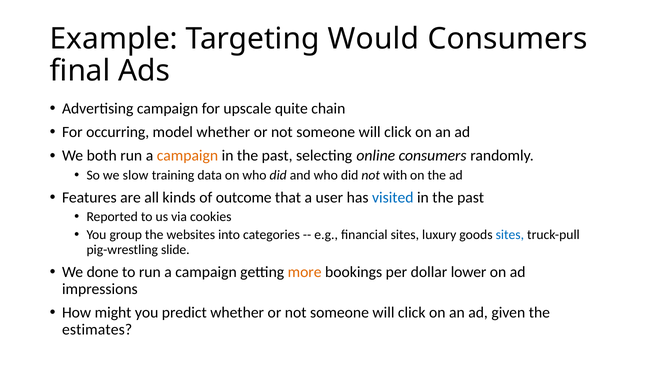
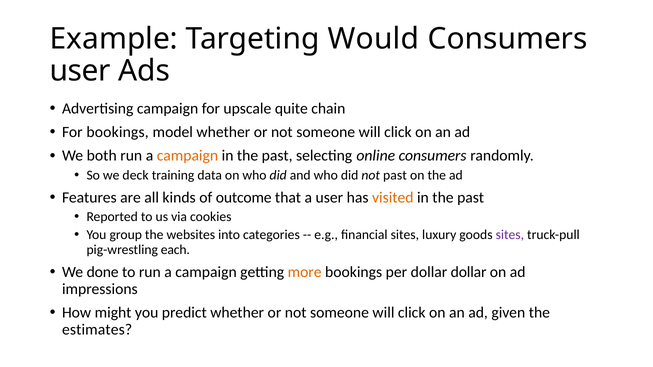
final at (80, 71): final -> user
For occurring: occurring -> bookings
slow: slow -> deck
not with: with -> past
visited colour: blue -> orange
sites at (510, 235) colour: blue -> purple
slide: slide -> each
dollar lower: lower -> dollar
